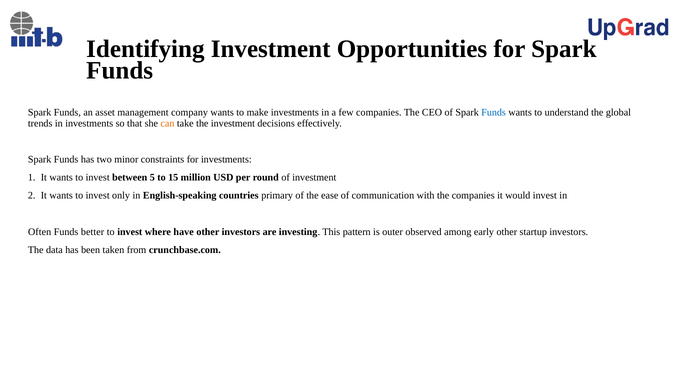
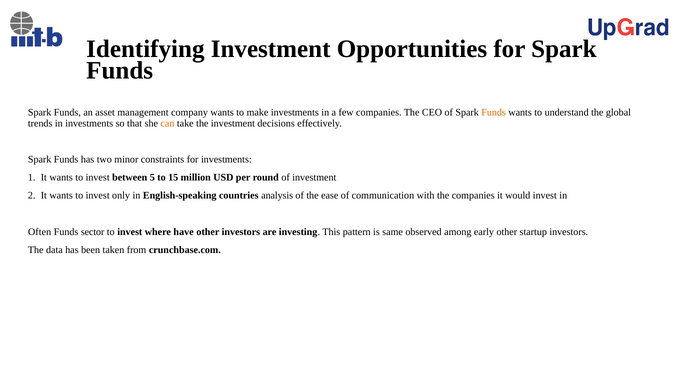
Funds at (494, 112) colour: blue -> orange
primary: primary -> analysis
better: better -> sector
outer: outer -> same
